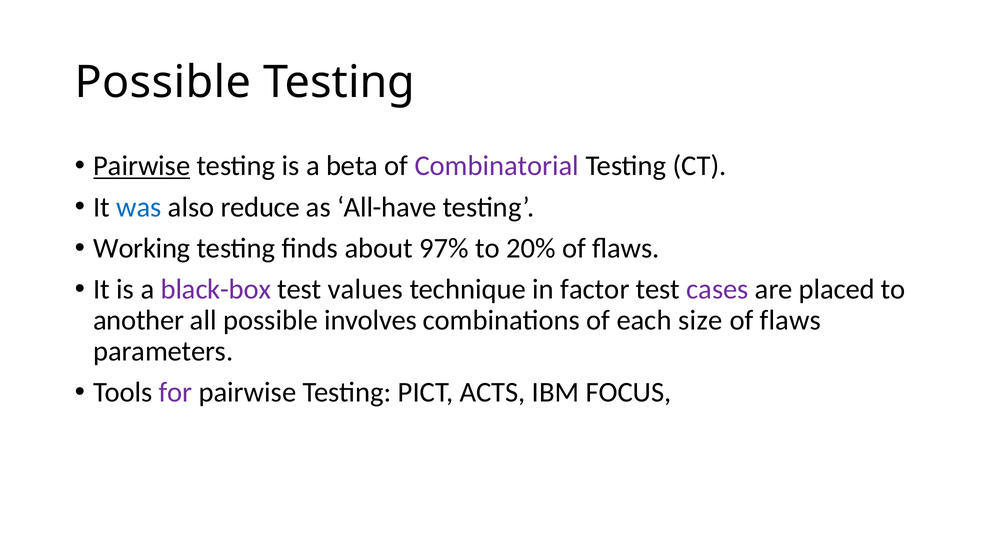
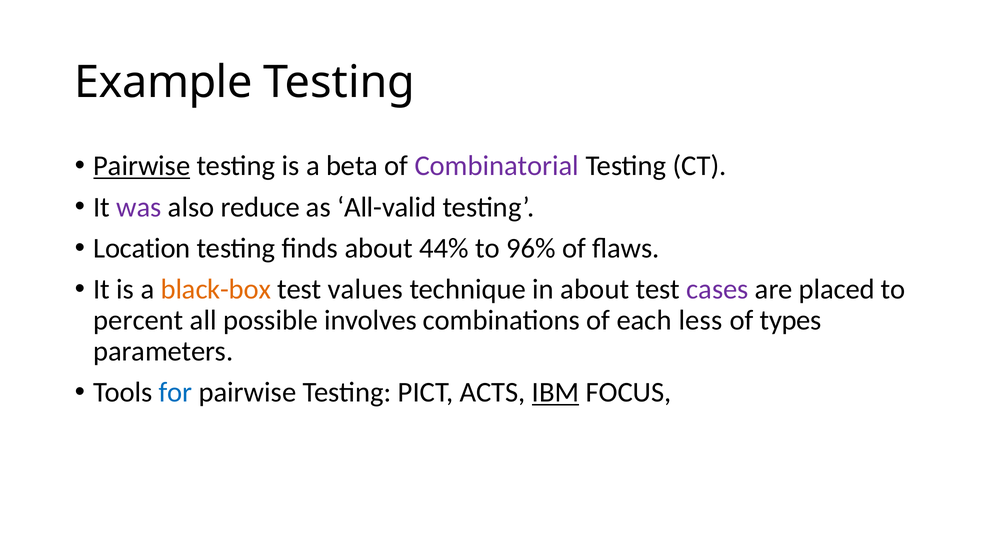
Possible at (163, 82): Possible -> Example
was colour: blue -> purple
All-have: All-have -> All-valid
Working: Working -> Location
97%: 97% -> 44%
20%: 20% -> 96%
black-box colour: purple -> orange
in factor: factor -> about
another: another -> percent
size: size -> less
flaws at (791, 320): flaws -> types
for colour: purple -> blue
IBM underline: none -> present
